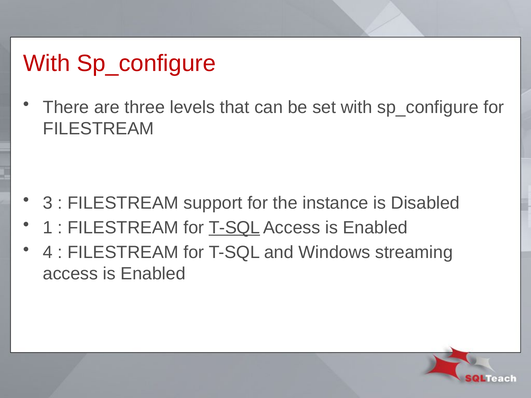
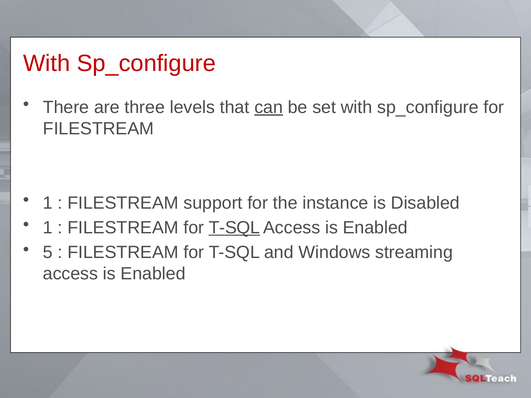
can underline: none -> present
3 at (48, 203): 3 -> 1
4: 4 -> 5
